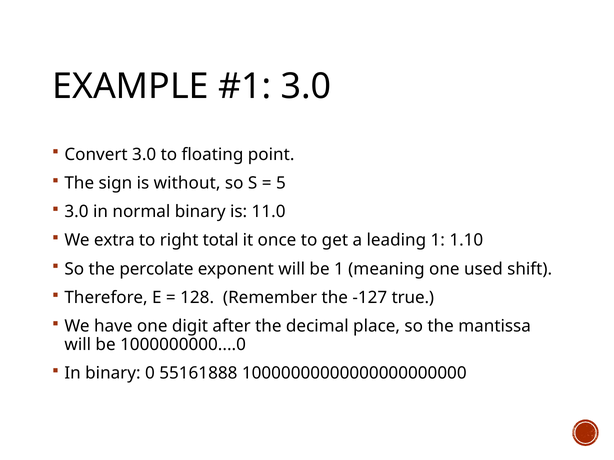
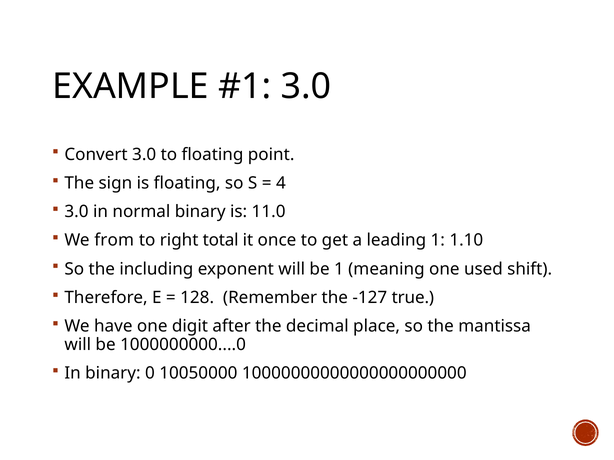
is without: without -> floating
5: 5 -> 4
extra: extra -> from
percolate: percolate -> including
55161888: 55161888 -> 10050000
